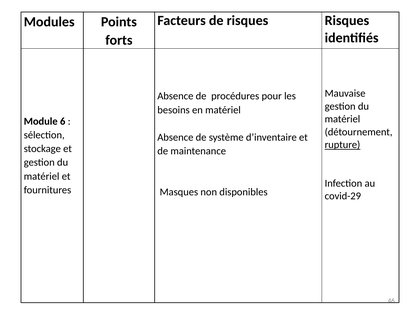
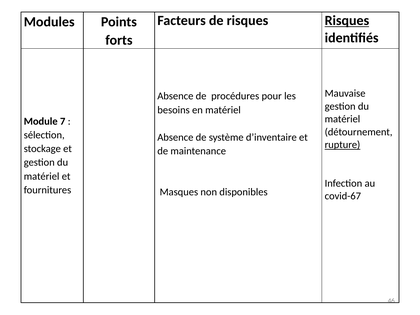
Risques at (347, 21) underline: none -> present
6: 6 -> 7
covid-29: covid-29 -> covid-67
